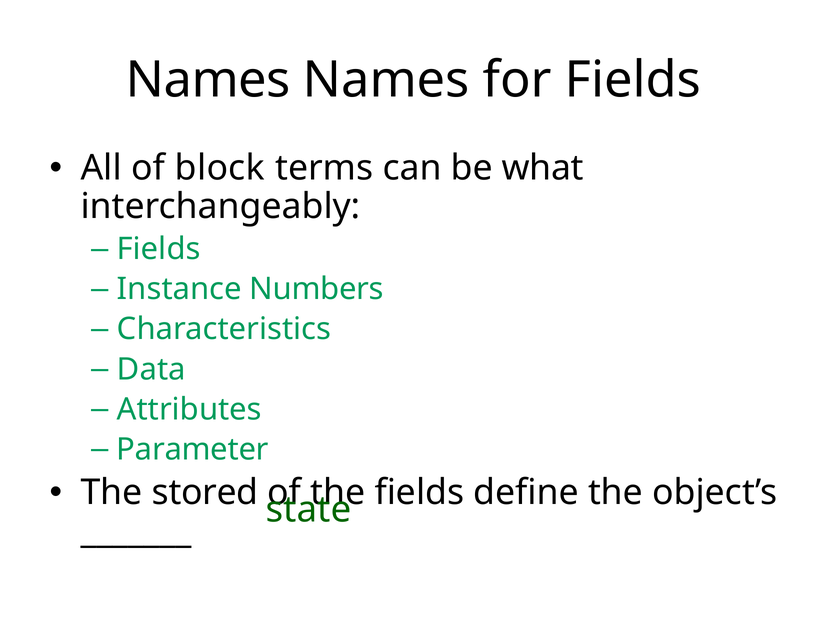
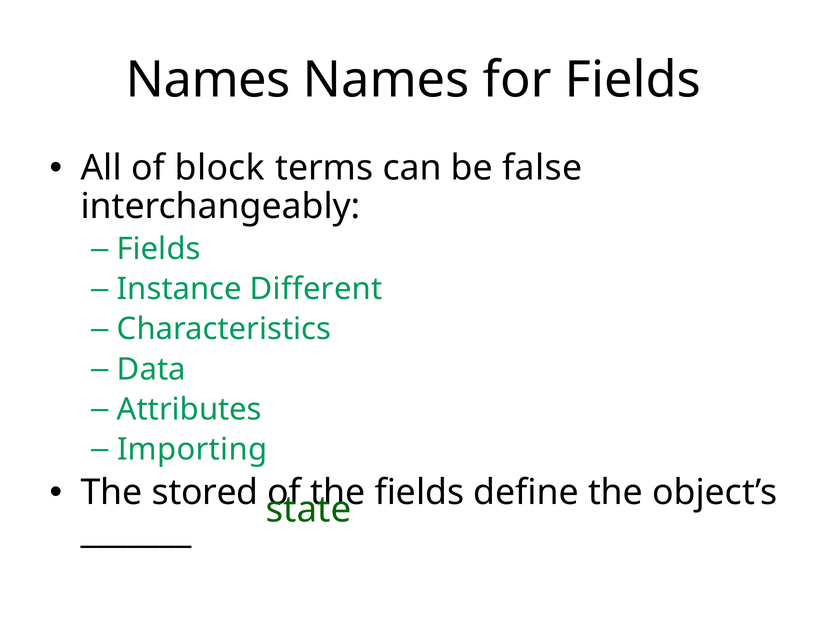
what: what -> false
Numbers: Numbers -> Different
Parameter: Parameter -> Importing
